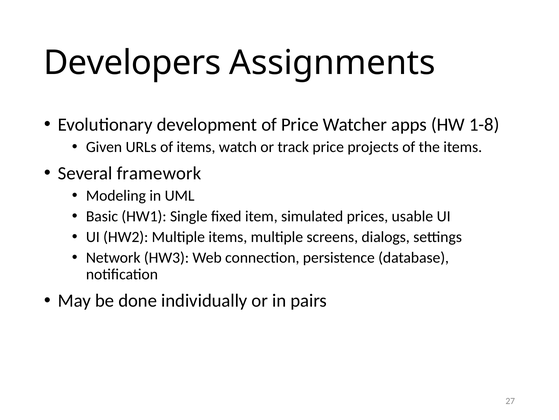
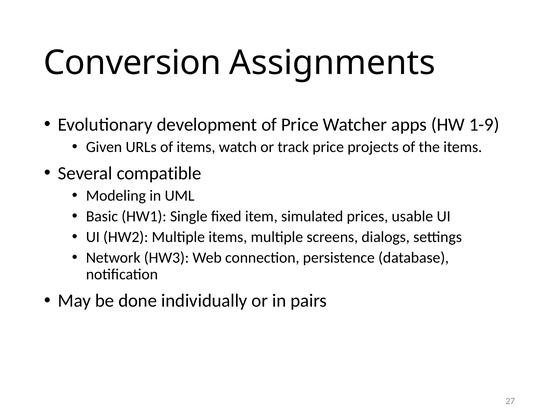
Developers: Developers -> Conversion
1-8: 1-8 -> 1-9
framework: framework -> compatible
